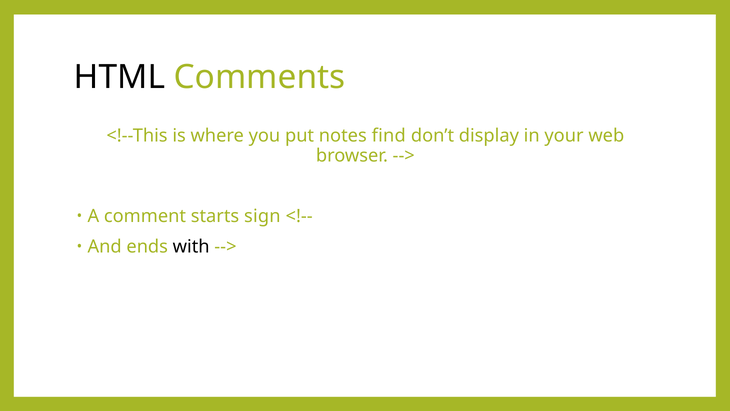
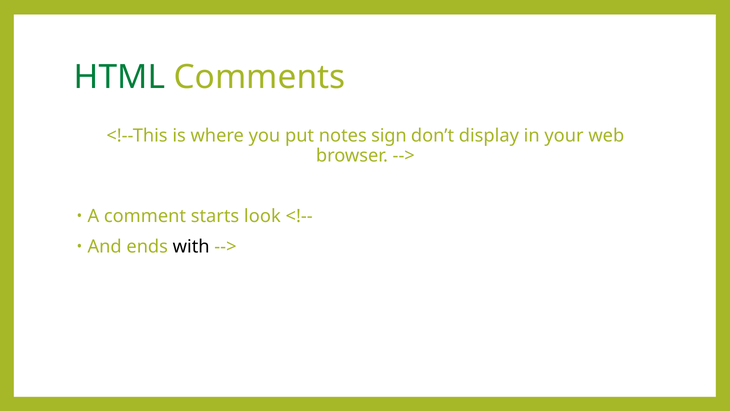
HTML colour: black -> green
find: find -> sign
sign: sign -> look
